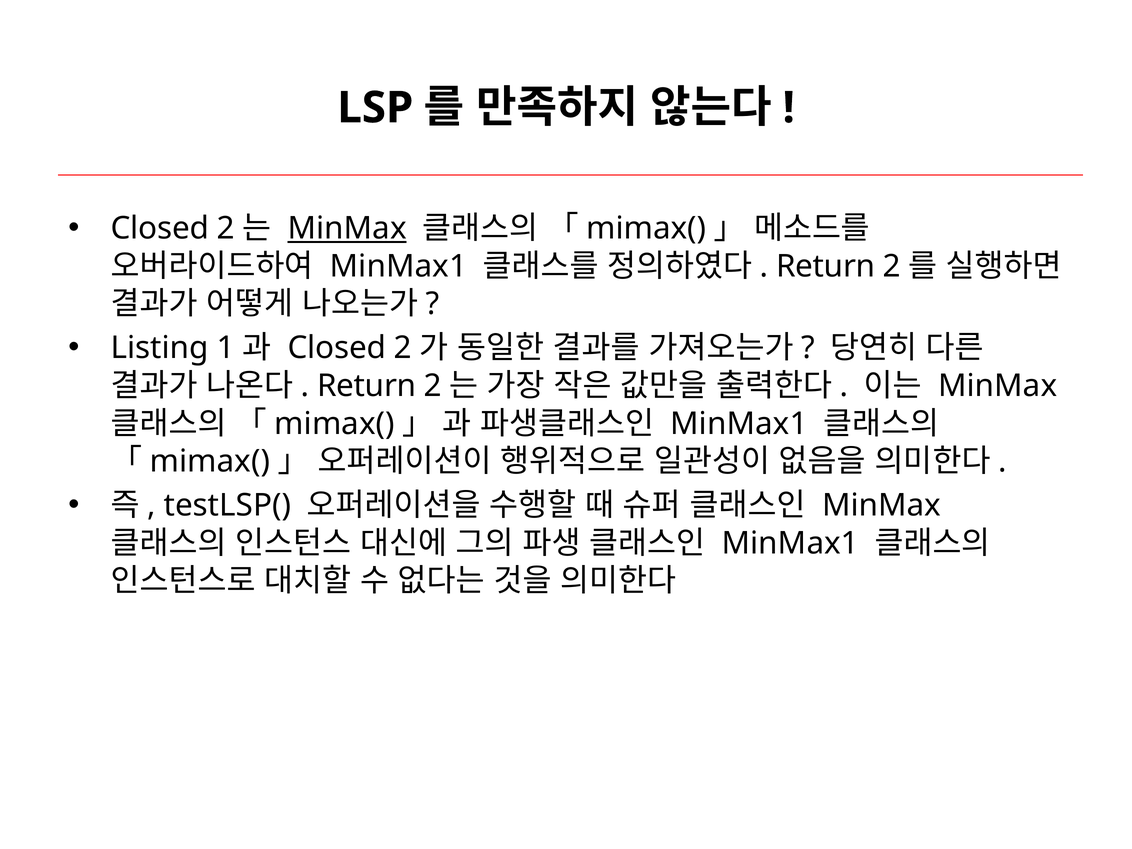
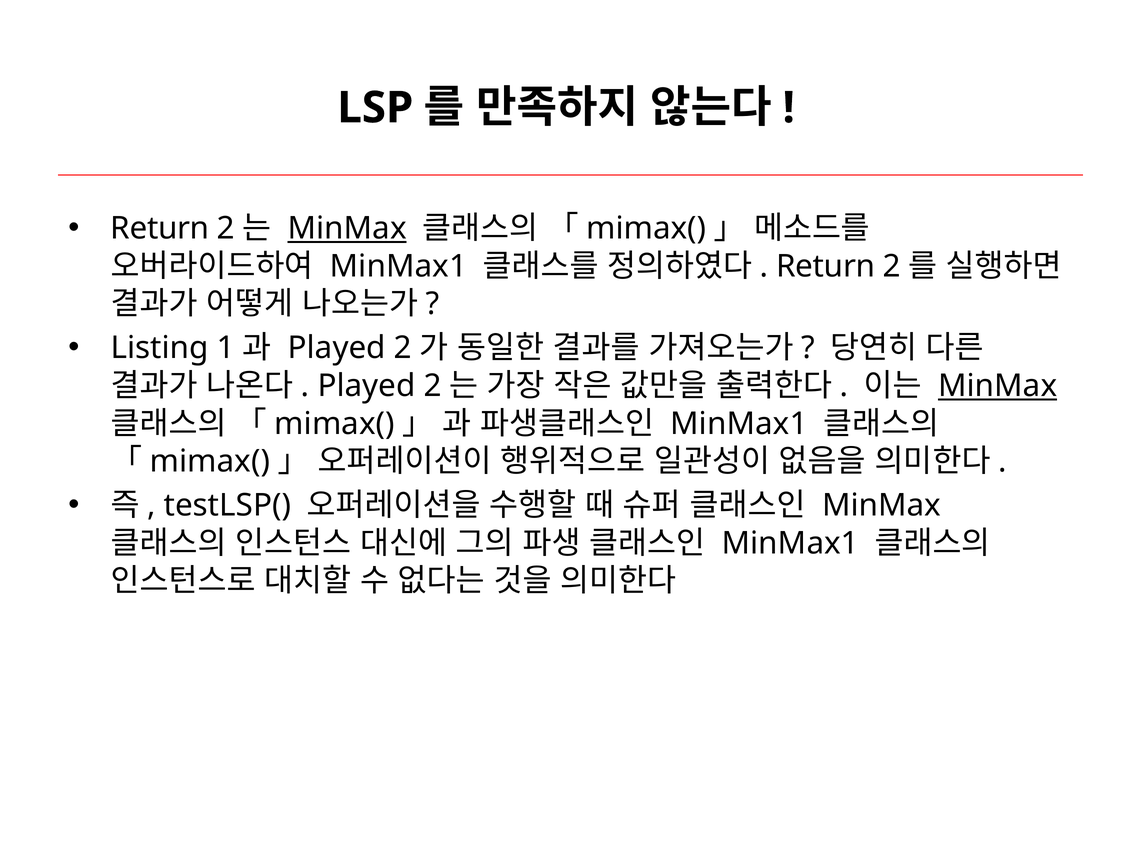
Closed at (160, 228): Closed -> Return
Closed at (337, 348): Closed -> Played
Return at (367, 386): Return -> Played
MinMax at (998, 386) underline: none -> present
